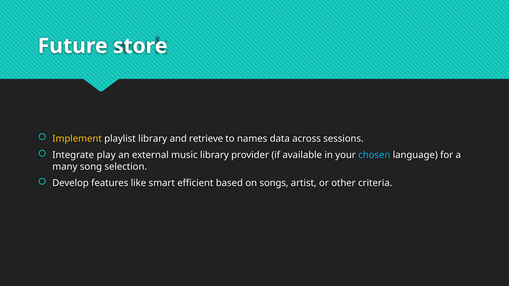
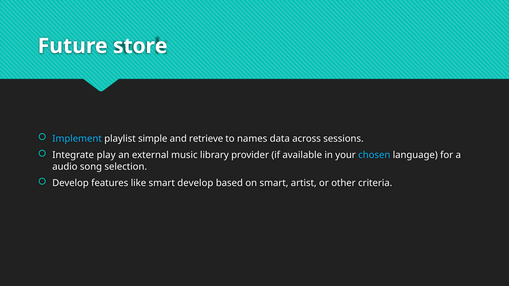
Implement colour: yellow -> light blue
playlist library: library -> simple
many: many -> audio
smart efficient: efficient -> develop
on songs: songs -> smart
